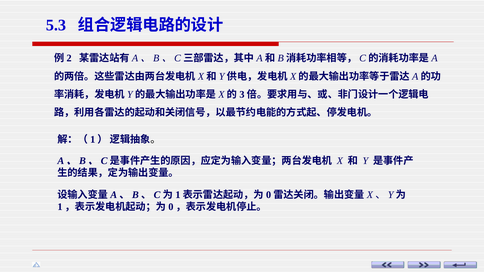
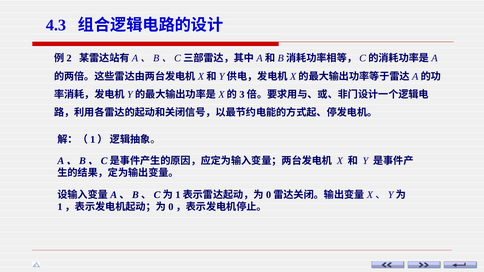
5.3: 5.3 -> 4.3
